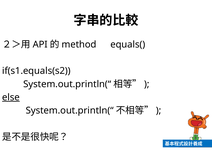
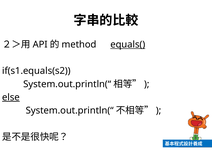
equals( underline: none -> present
